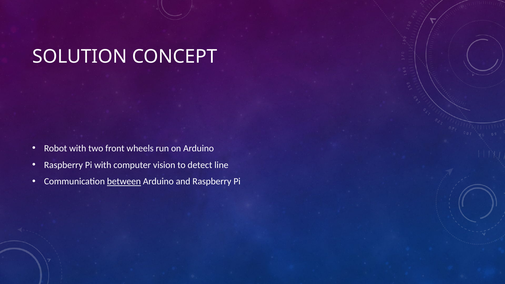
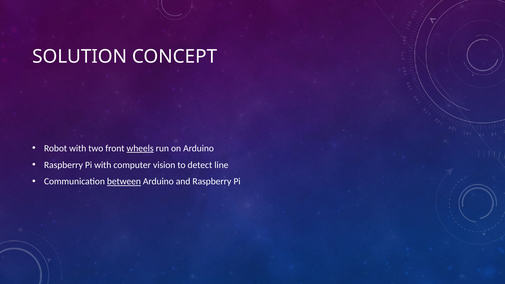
wheels underline: none -> present
